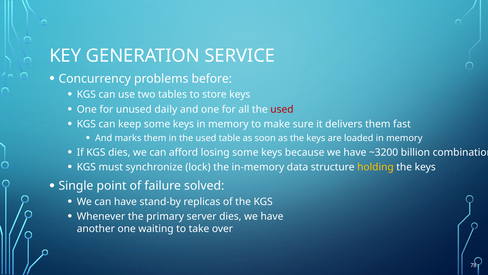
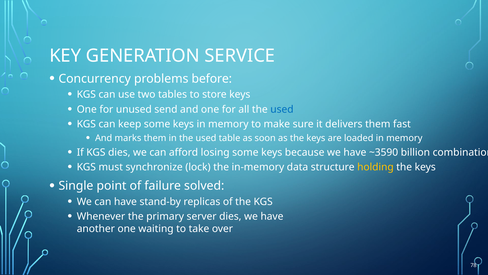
daily: daily -> send
used at (282, 109) colour: red -> blue
~3200: ~3200 -> ~3590
